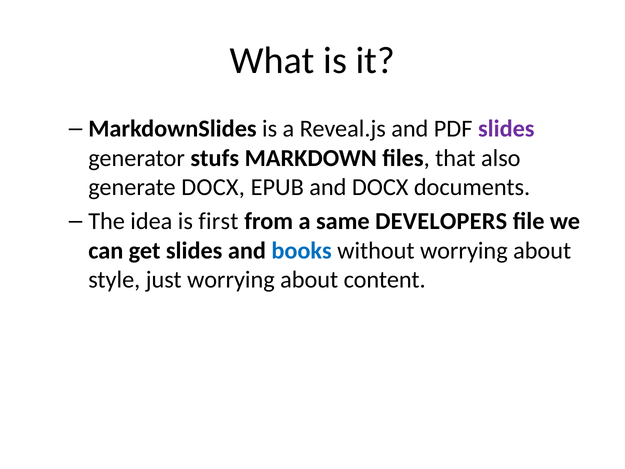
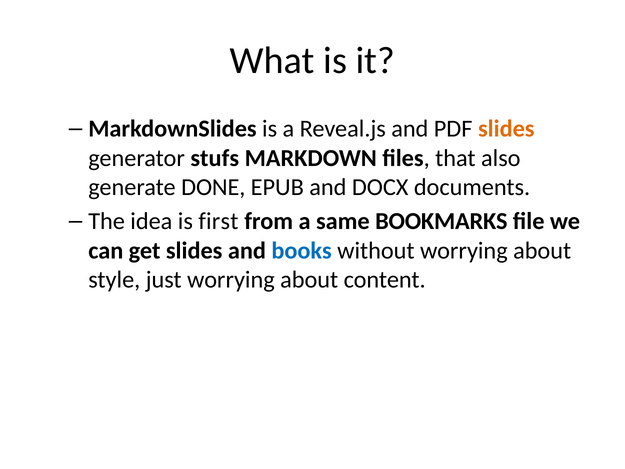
slides at (506, 129) colour: purple -> orange
generate DOCX: DOCX -> DONE
DEVELOPERS: DEVELOPERS -> BOOKMARKS
